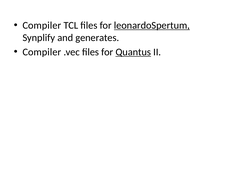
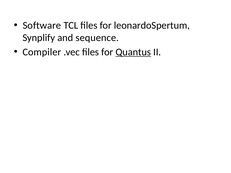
Compiler at (42, 25): Compiler -> Software
leonardoSpertum underline: present -> none
generates: generates -> sequence
